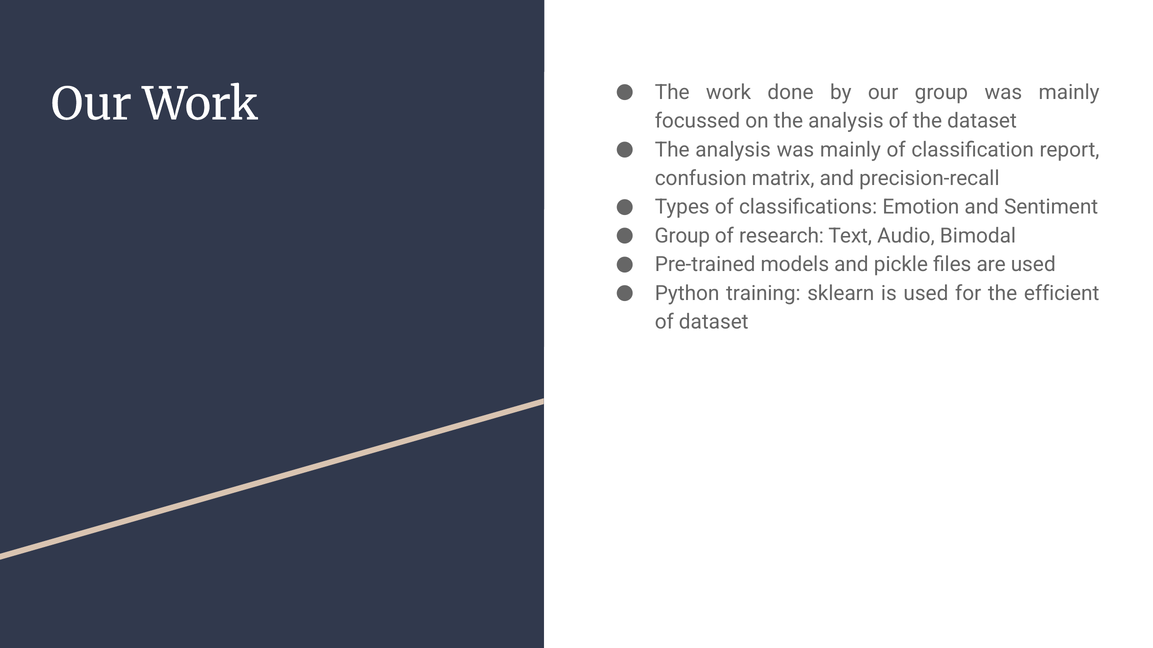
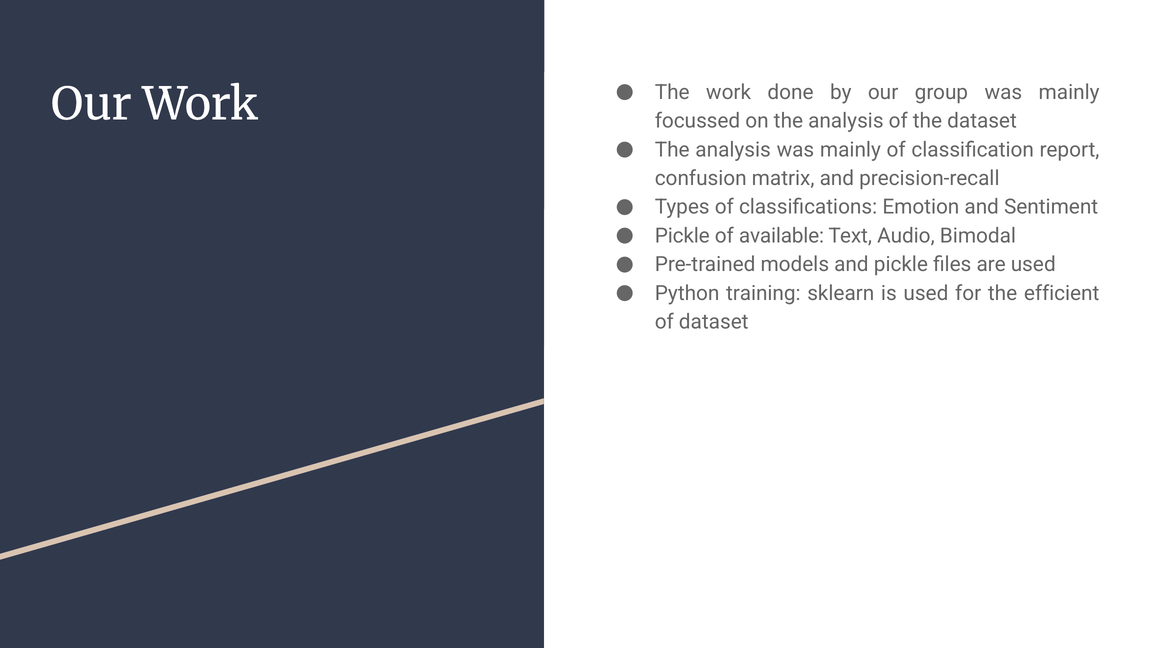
Group at (682, 236): Group -> Pickle
research: research -> available
